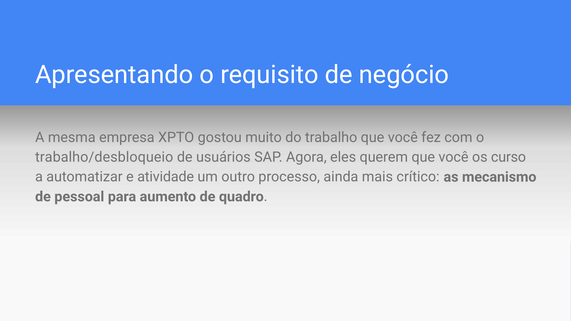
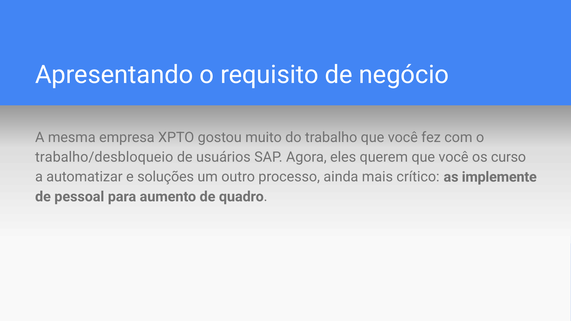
atividade: atividade -> soluções
mecanismo: mecanismo -> implemente
